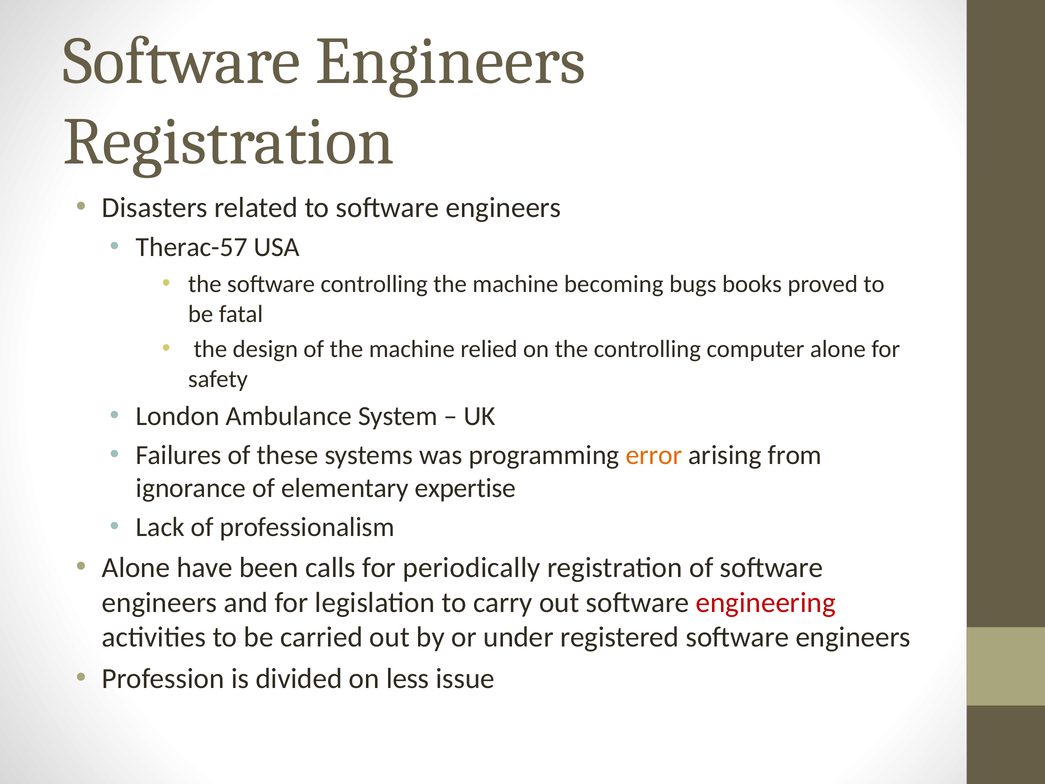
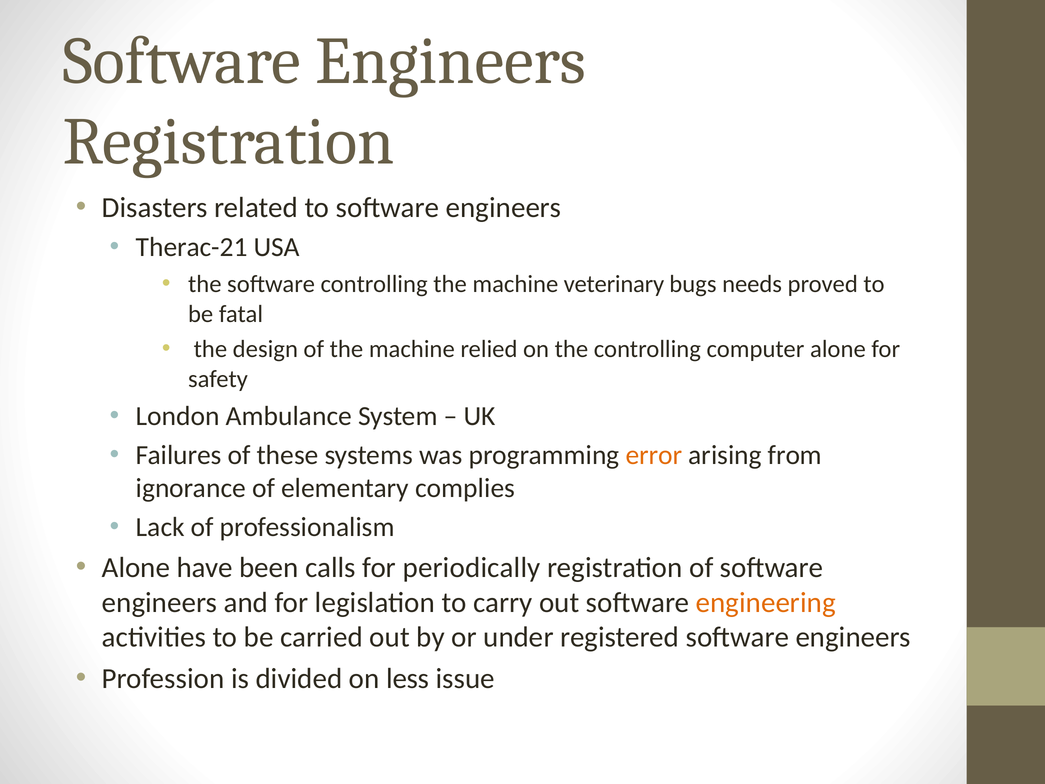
Therac-57: Therac-57 -> Therac-21
becoming: becoming -> veterinary
books: books -> needs
expertise: expertise -> complies
engineering colour: red -> orange
